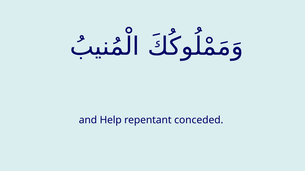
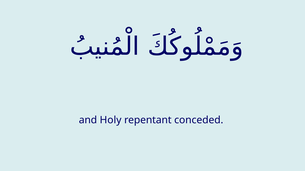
Help: Help -> Holy
